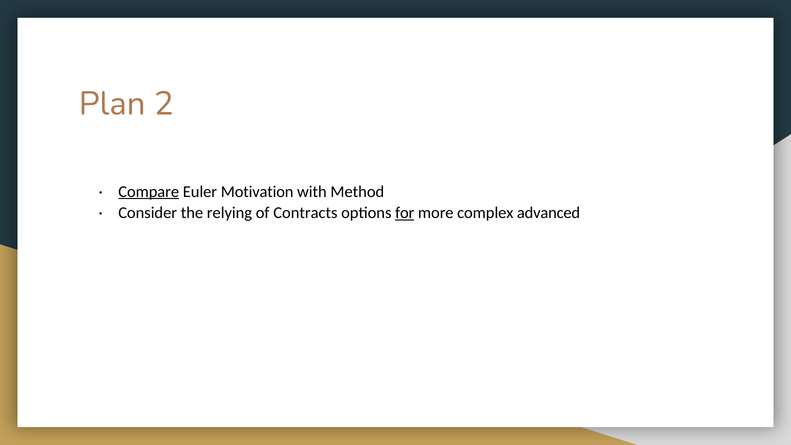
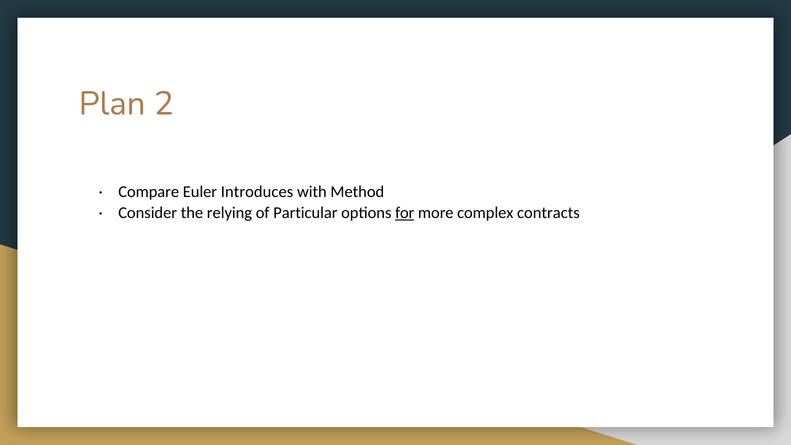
Compare underline: present -> none
Motivation: Motivation -> Introduces
Contracts: Contracts -> Particular
advanced: advanced -> contracts
